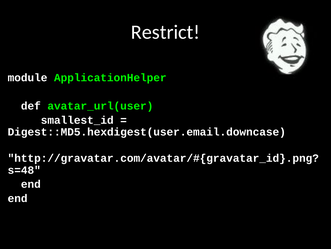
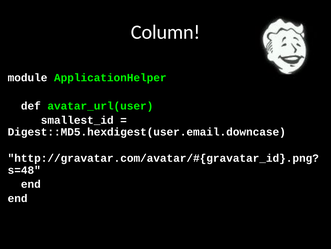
Restrict: Restrict -> Column
